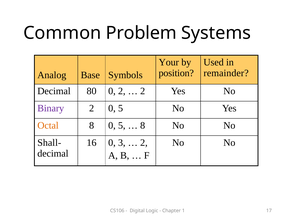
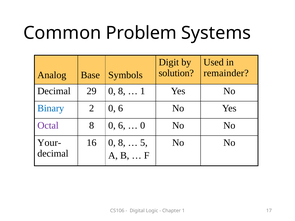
Your: Your -> Digit
position: position -> solution
80: 80 -> 29
2 at (122, 91): 2 -> 8
2 at (143, 91): 2 -> 1
Binary colour: purple -> blue
2 0 5: 5 -> 6
Octal colour: orange -> purple
8 0 5: 5 -> 6
8 at (143, 126): 8 -> 0
Shall-: Shall- -> Your-
16 0 3: 3 -> 8
2 at (144, 143): 2 -> 5
